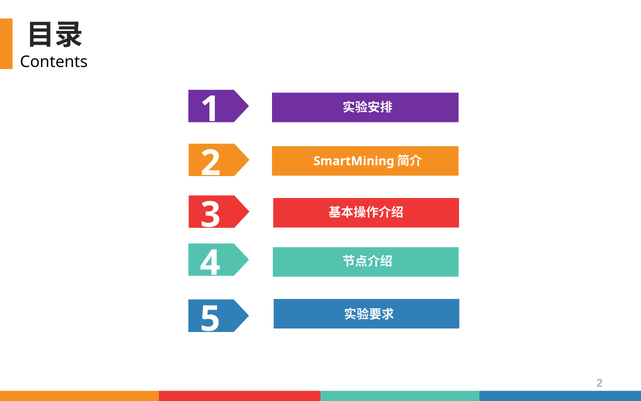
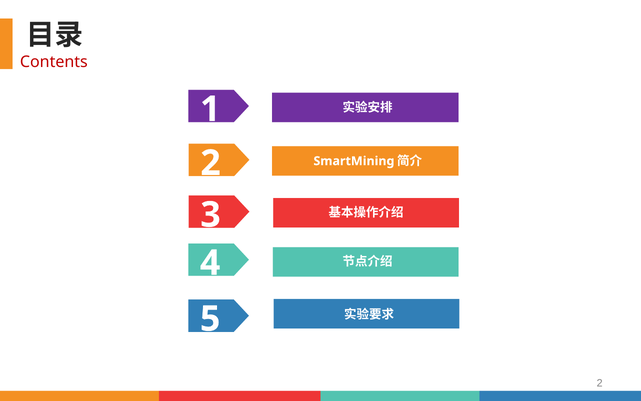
Contents colour: black -> red
